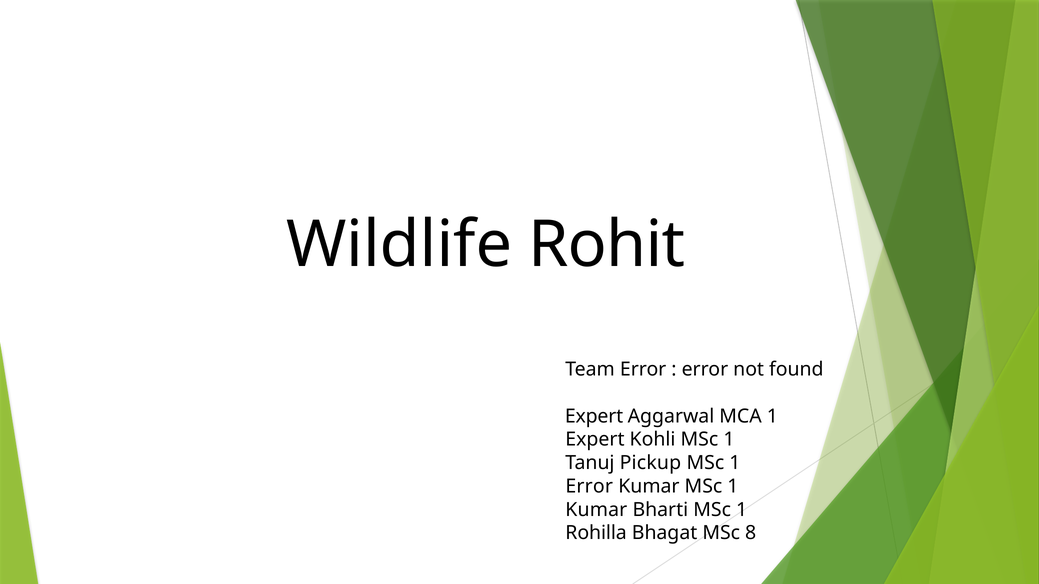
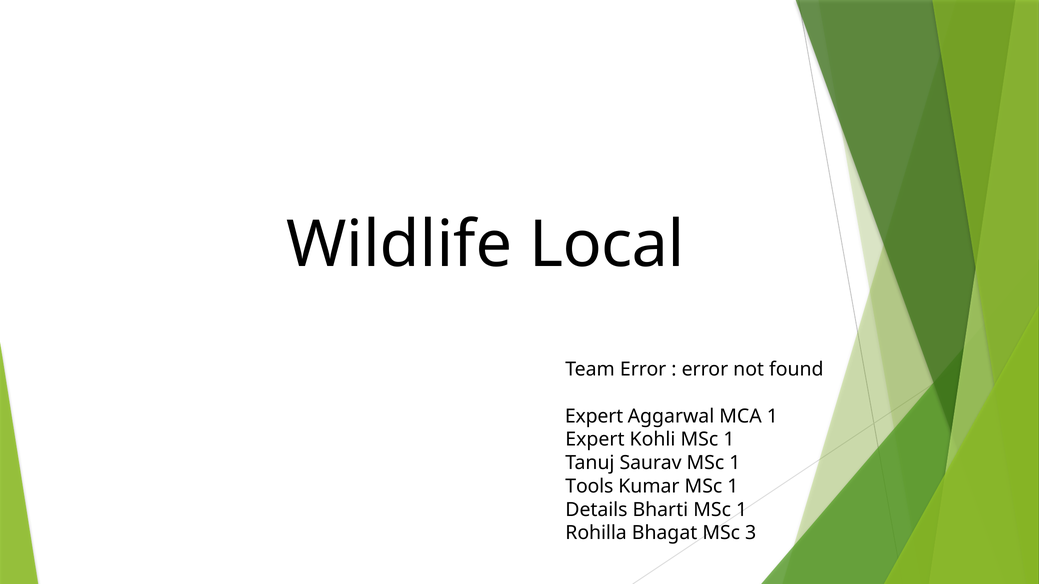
Rohit: Rohit -> Local
Pickup: Pickup -> Saurav
Error at (589, 487): Error -> Tools
Kumar at (596, 510): Kumar -> Details
8: 8 -> 3
